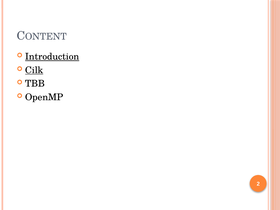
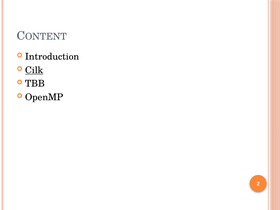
Introduction underline: present -> none
